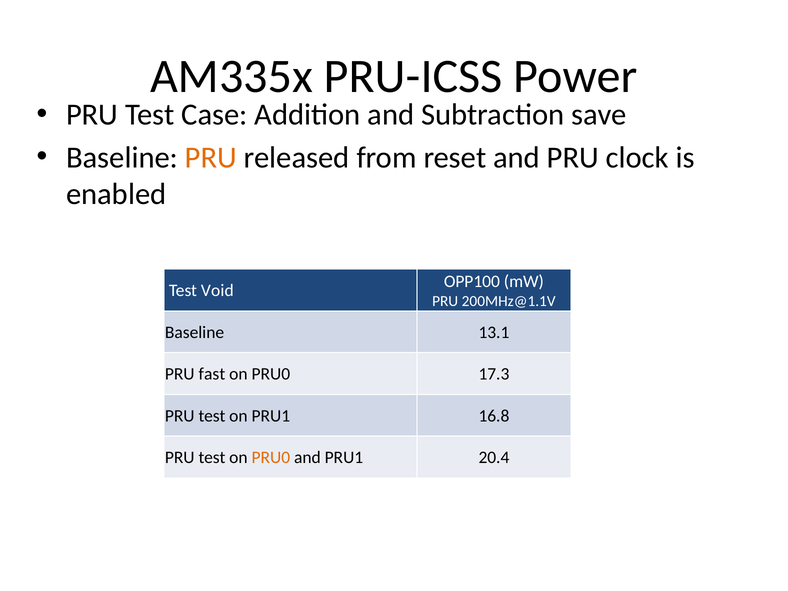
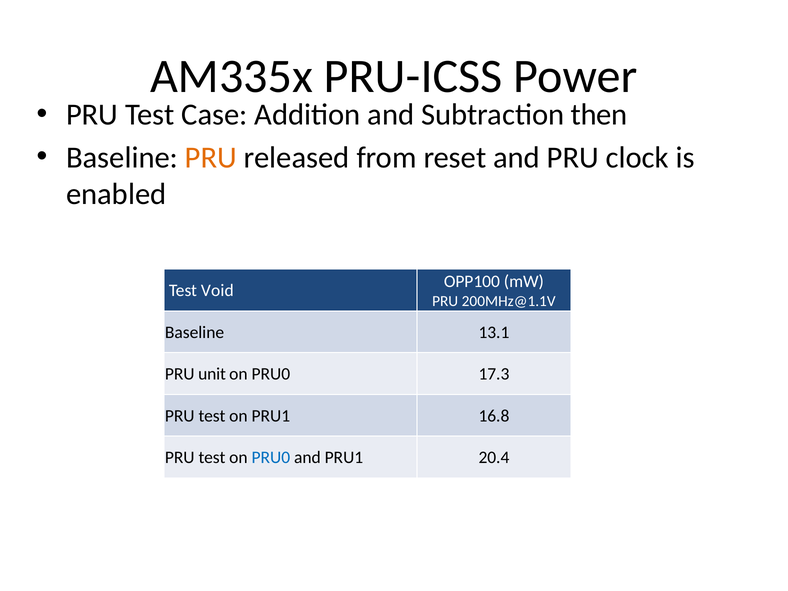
save: save -> then
fast: fast -> unit
PRU0 at (271, 458) colour: orange -> blue
